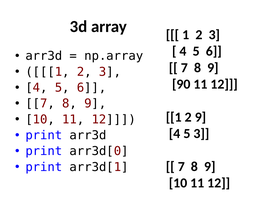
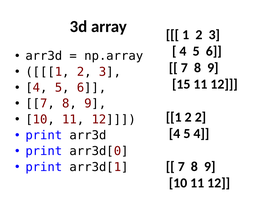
90: 90 -> 15
2 9: 9 -> 2
5 3: 3 -> 4
